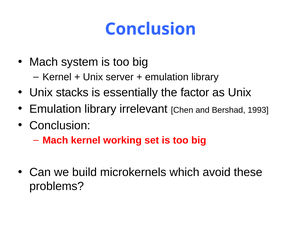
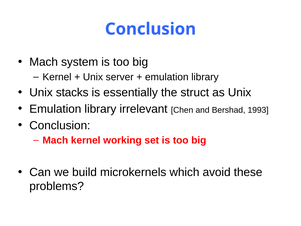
factor: factor -> struct
